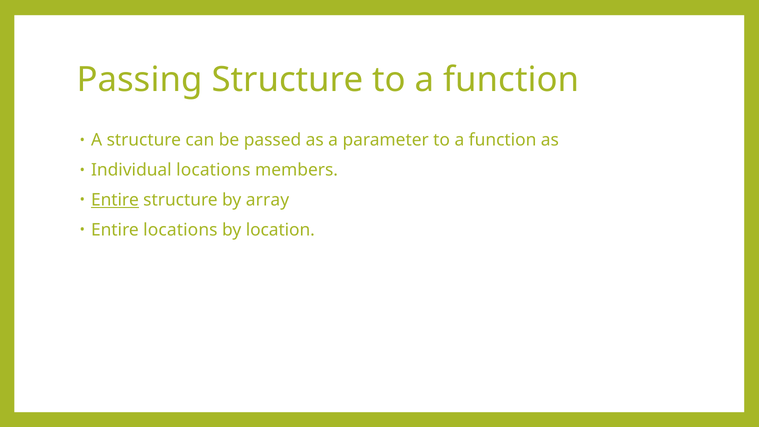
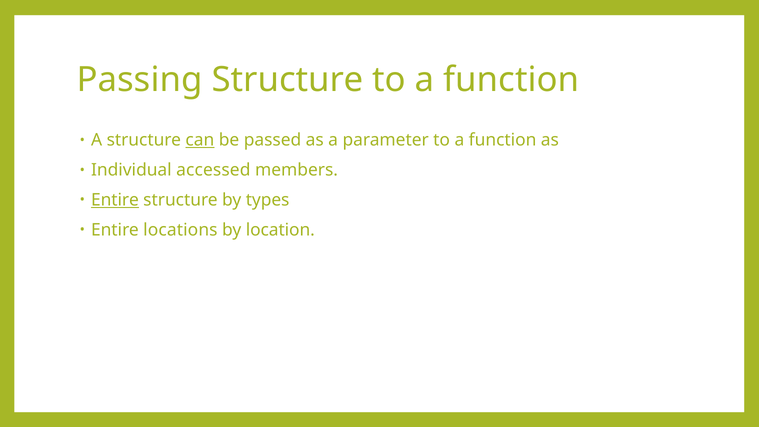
can underline: none -> present
Individual locations: locations -> accessed
array: array -> types
